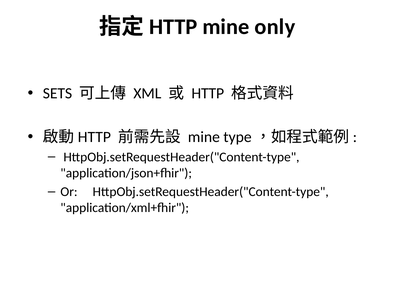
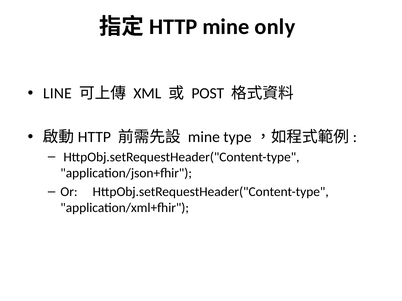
SETS: SETS -> LINE
HTTP: HTTP -> POST
